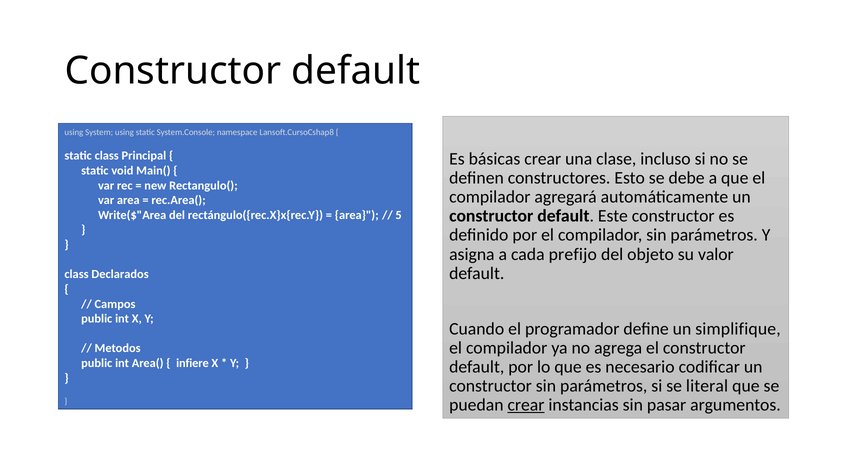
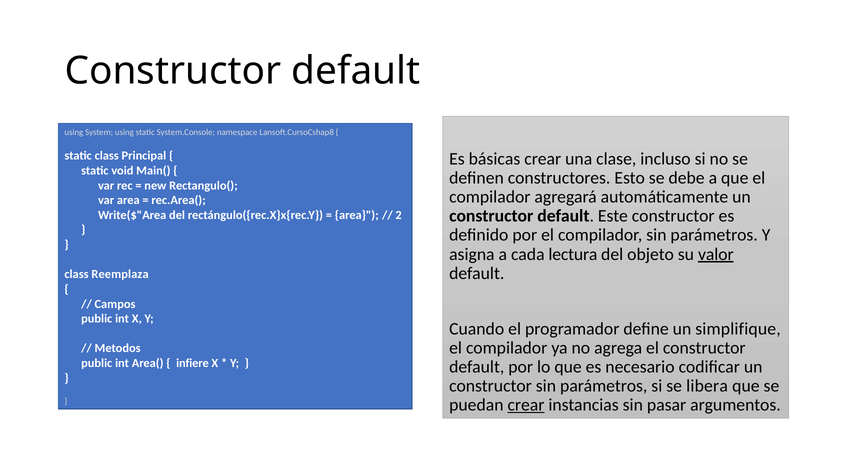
5: 5 -> 2
prefijo: prefijo -> lectura
valor underline: none -> present
Declarados: Declarados -> Reemplaza
literal: literal -> libera
